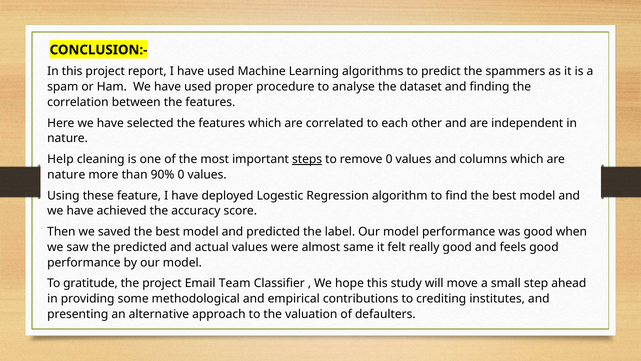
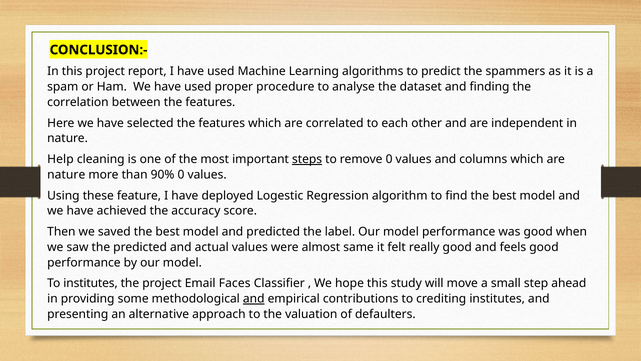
To gratitude: gratitude -> institutes
Team: Team -> Faces
and at (254, 299) underline: none -> present
